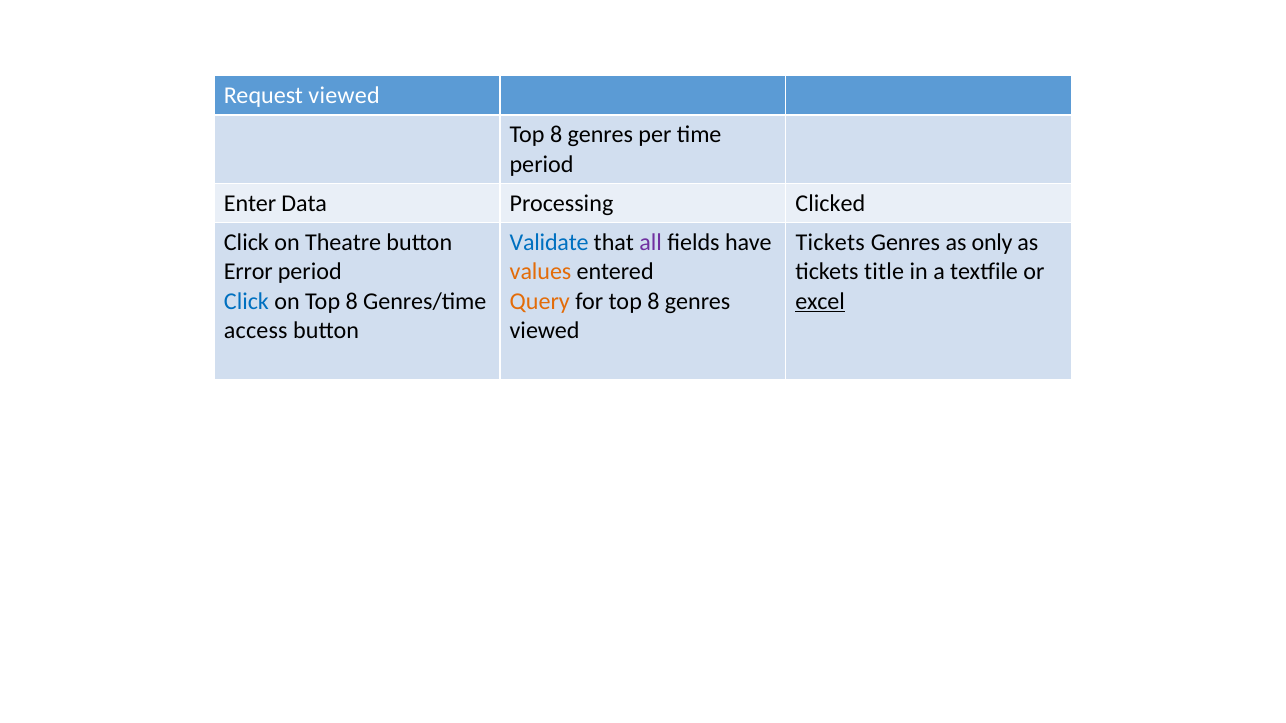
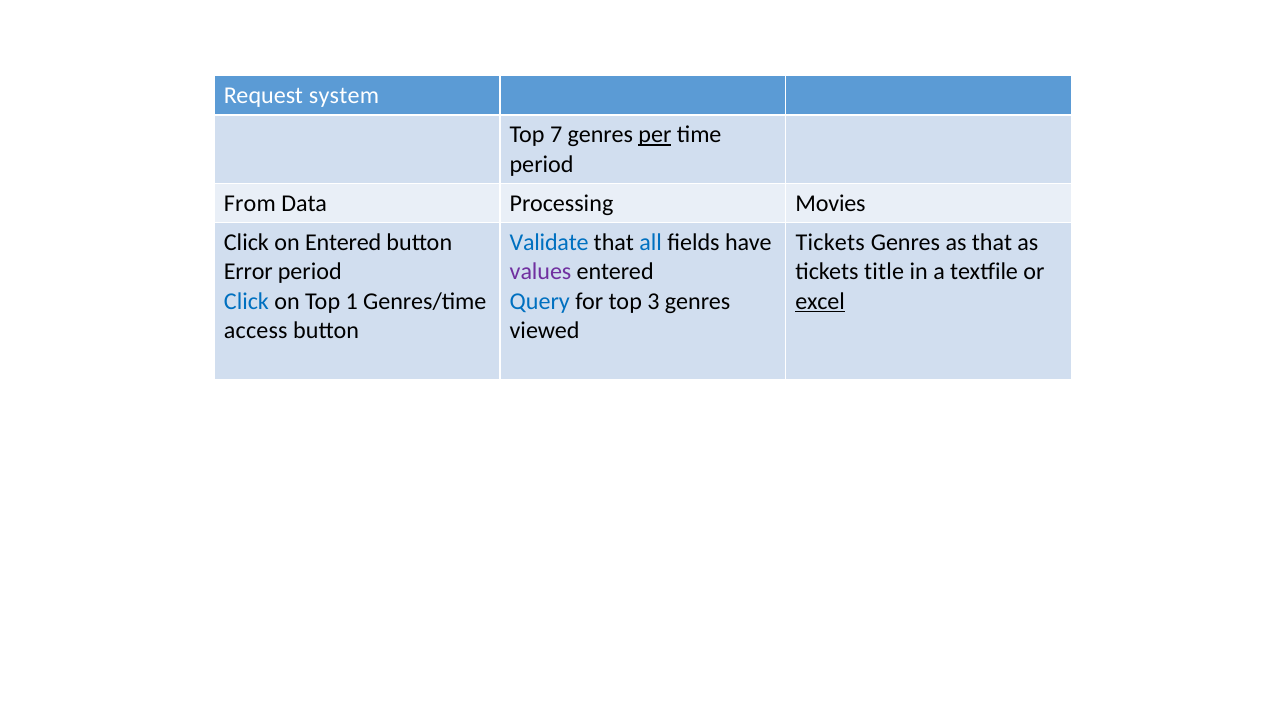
Request viewed: viewed -> system
8 at (556, 135): 8 -> 7
per underline: none -> present
Enter: Enter -> From
Clicked: Clicked -> Movies
on Theatre: Theatre -> Entered
all colour: purple -> blue
as only: only -> that
values colour: orange -> purple
on Top 8: 8 -> 1
Query colour: orange -> blue
for top 8: 8 -> 3
